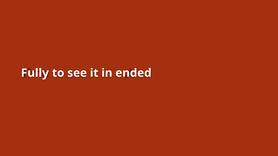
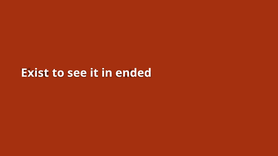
Fully: Fully -> Exist
